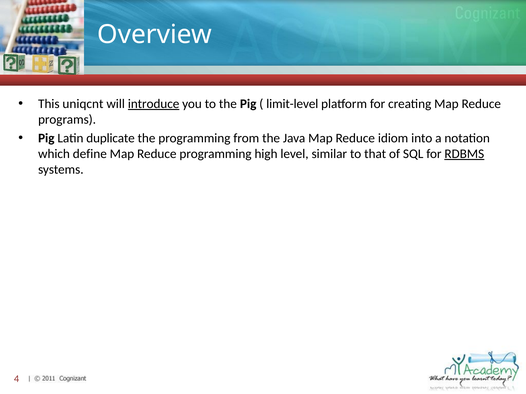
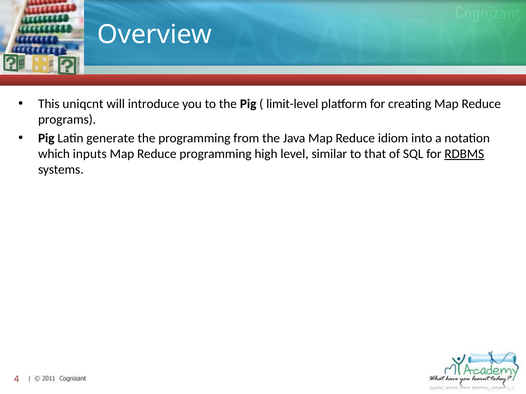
introduce underline: present -> none
duplicate: duplicate -> generate
define: define -> inputs
